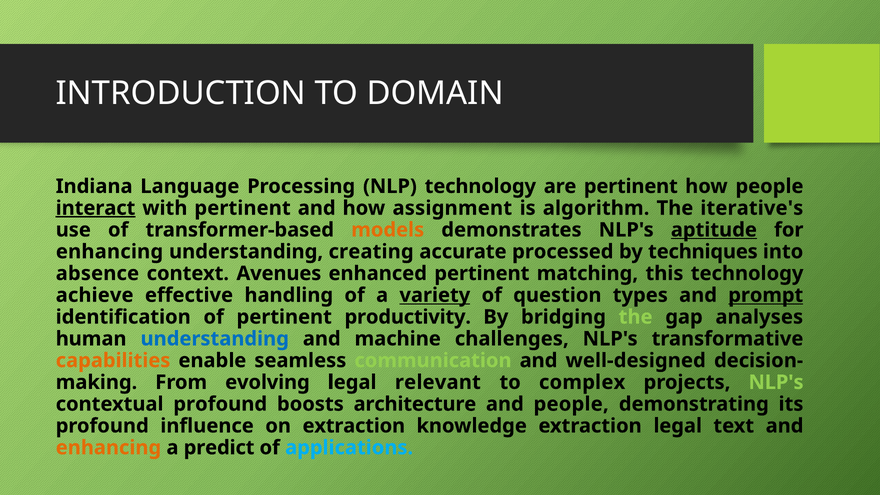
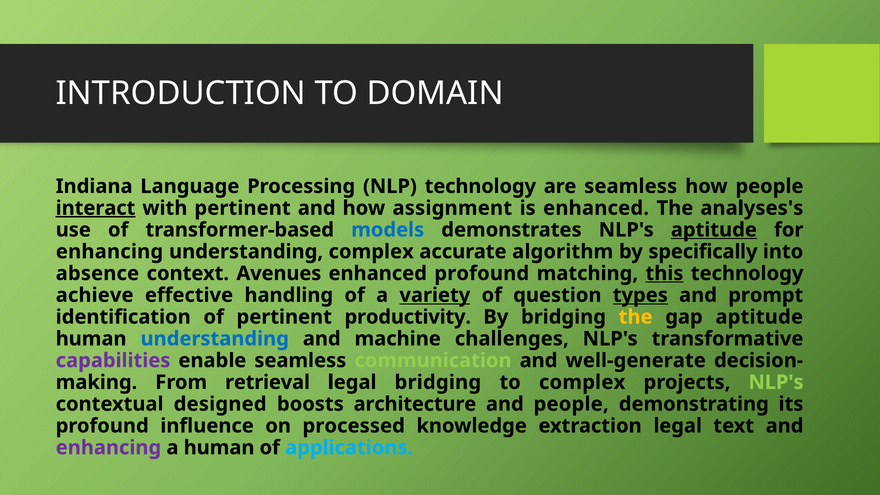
are pertinent: pertinent -> seamless
is algorithm: algorithm -> enhanced
iterative's: iterative's -> analyses's
models colour: orange -> blue
understanding creating: creating -> complex
processed: processed -> algorithm
techniques: techniques -> specifically
enhanced pertinent: pertinent -> profound
this underline: none -> present
types underline: none -> present
prompt underline: present -> none
the at (636, 317) colour: light green -> yellow
gap analyses: analyses -> aptitude
capabilities colour: orange -> purple
well-designed: well-designed -> well-generate
evolving: evolving -> retrieval
legal relevant: relevant -> bridging
contextual profound: profound -> designed
on extraction: extraction -> processed
enhancing at (108, 448) colour: orange -> purple
a predict: predict -> human
